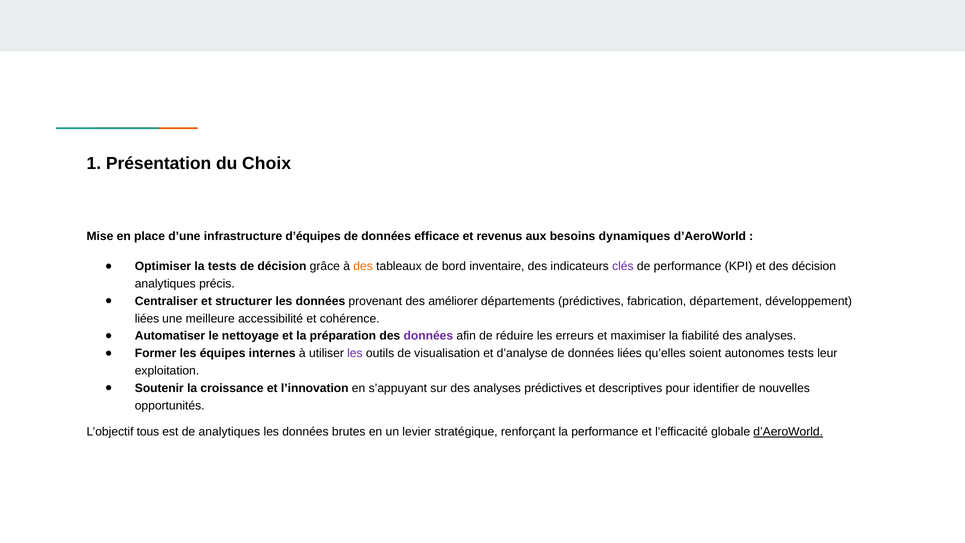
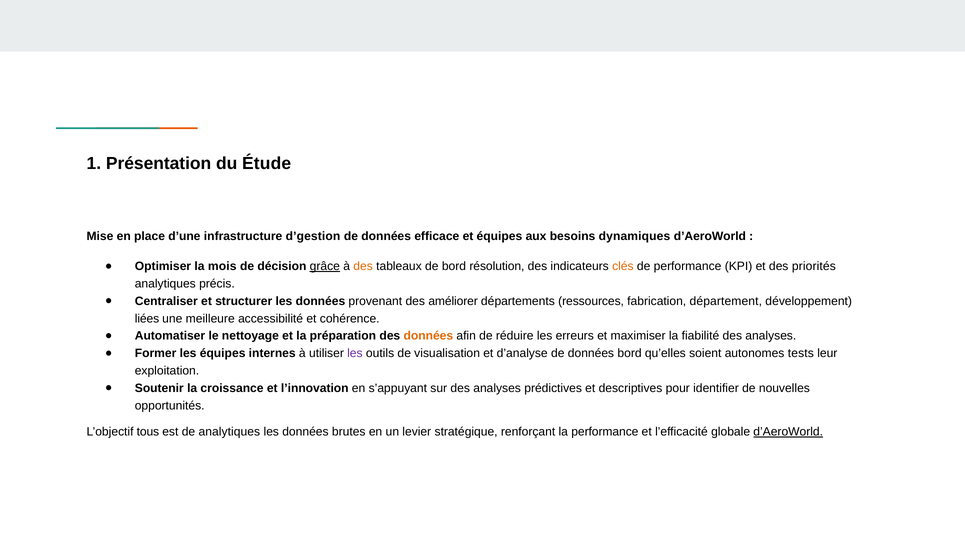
Choix: Choix -> Étude
d’équipes: d’équipes -> d’gestion
et revenus: revenus -> équipes
la tests: tests -> mois
grâce underline: none -> present
inventaire: inventaire -> résolution
clés colour: purple -> orange
des décision: décision -> priorités
départements prédictives: prédictives -> ressources
données at (428, 336) colour: purple -> orange
données liées: liées -> bord
